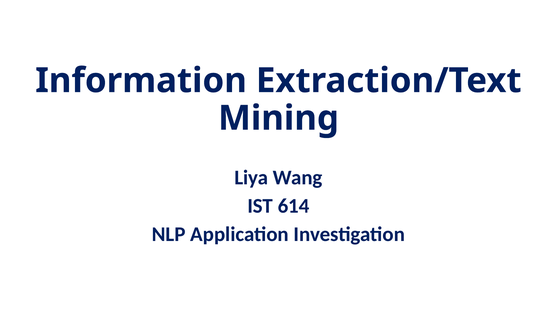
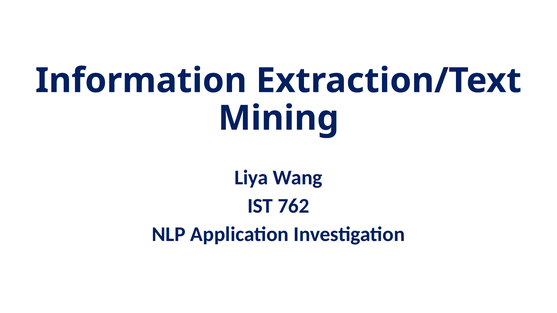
614: 614 -> 762
